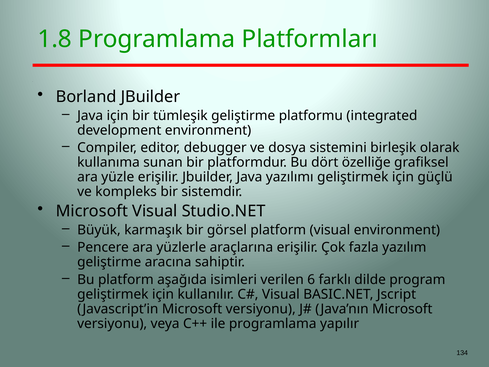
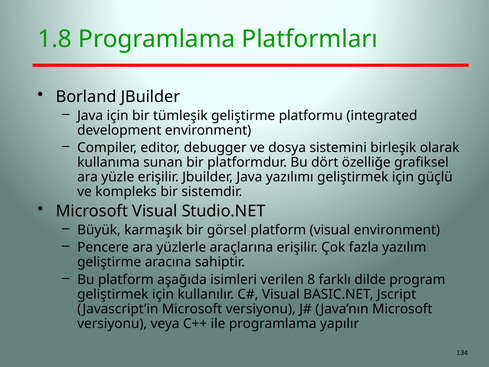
6: 6 -> 8
